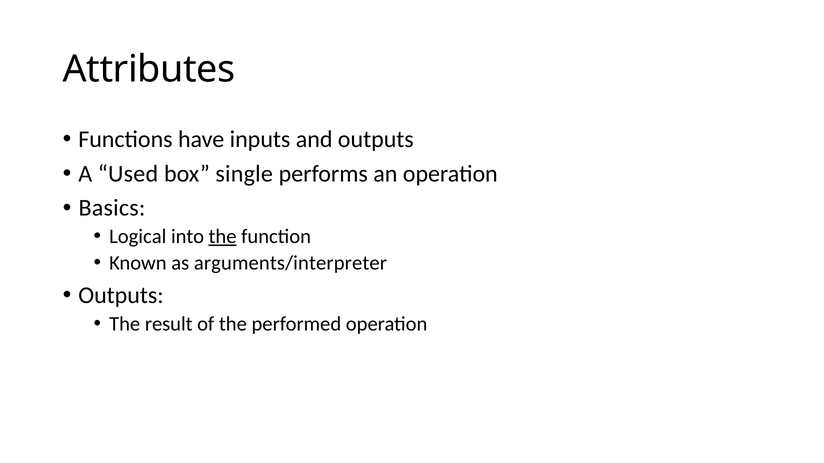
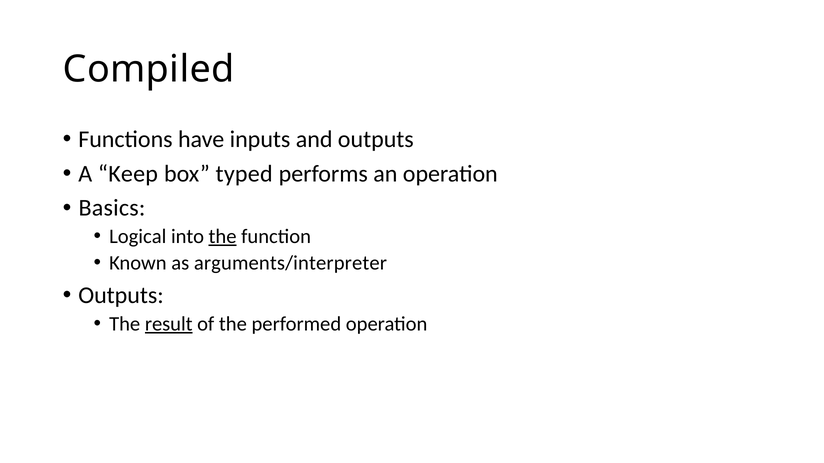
Attributes: Attributes -> Compiled
Used: Used -> Keep
single: single -> typed
result underline: none -> present
